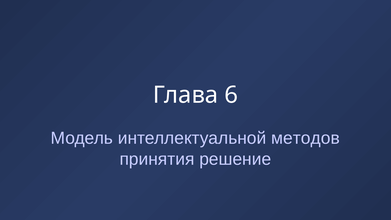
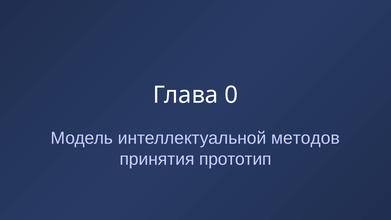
6: 6 -> 0
решение: решение -> прототип
